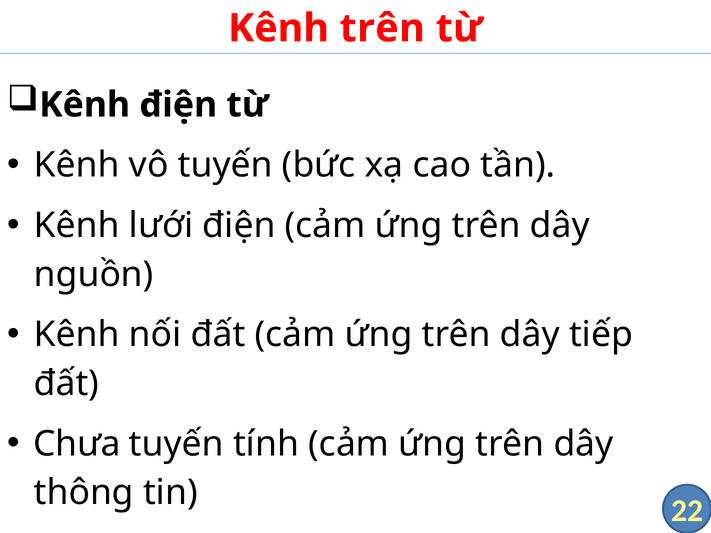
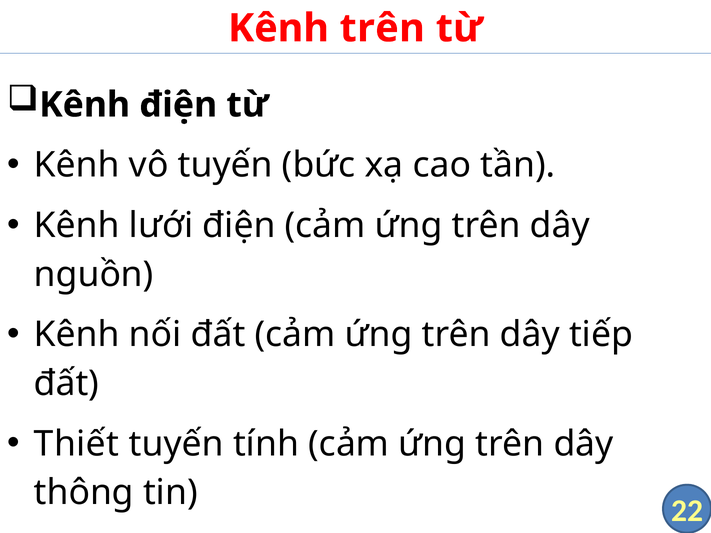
Chưa: Chưa -> Thiết
